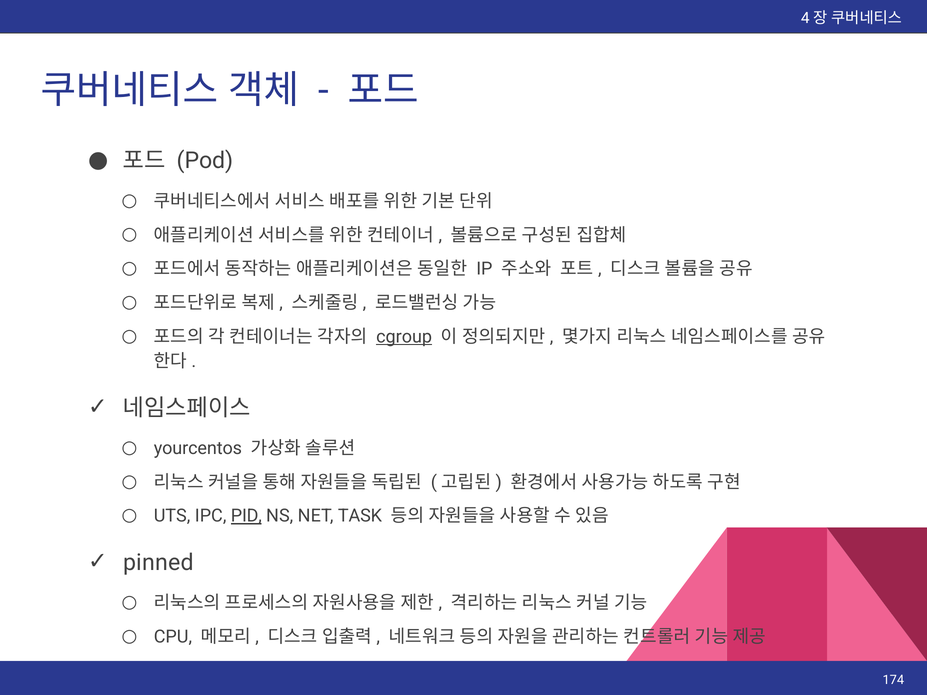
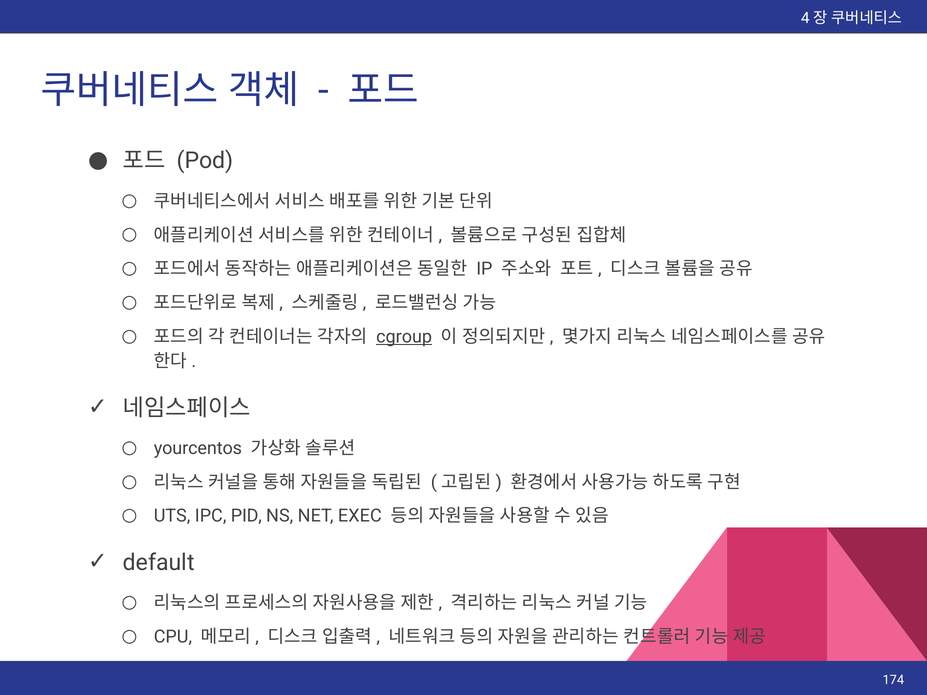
PID underline: present -> none
TASK: TASK -> EXEC
pinned: pinned -> default
